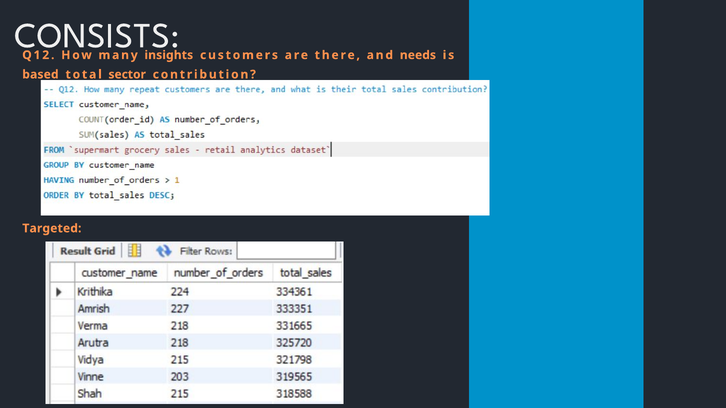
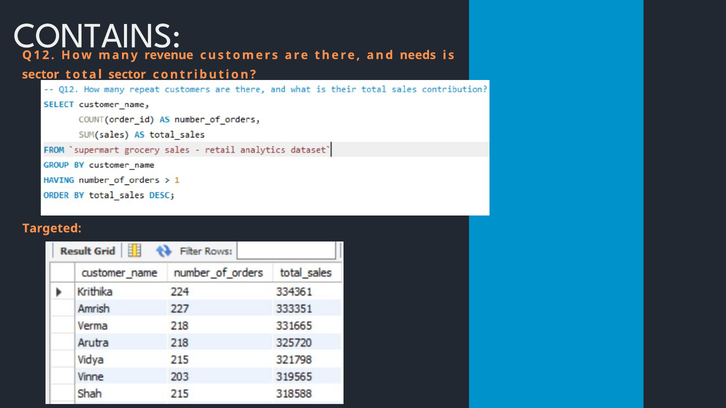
CONSISTS: CONSISTS -> CONTAINS
insights: insights -> revenue
based at (40, 75): based -> sector
